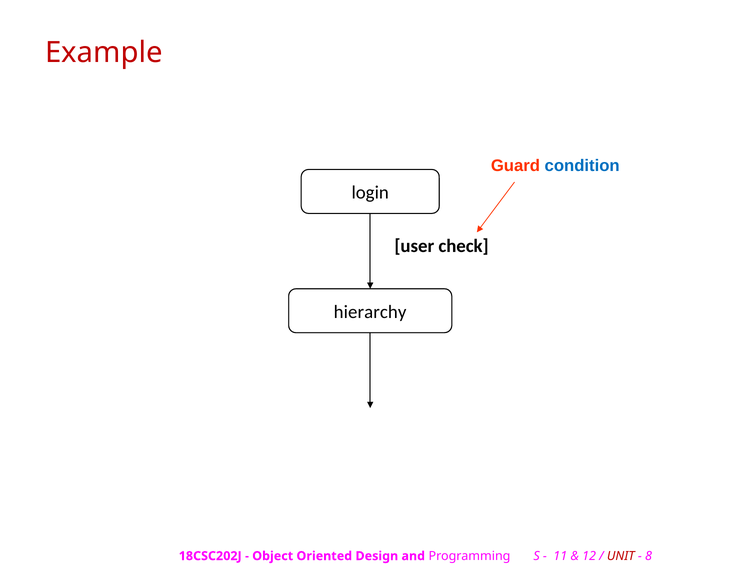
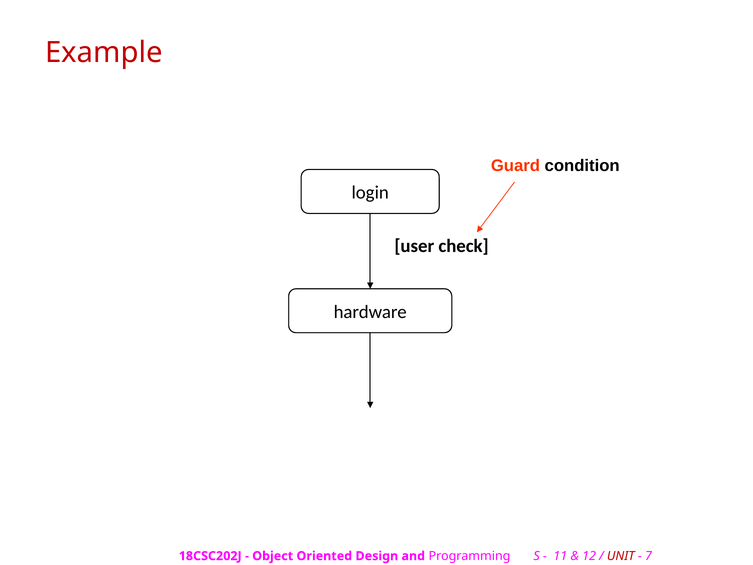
condition colour: blue -> black
hierarchy: hierarchy -> hardware
8: 8 -> 7
